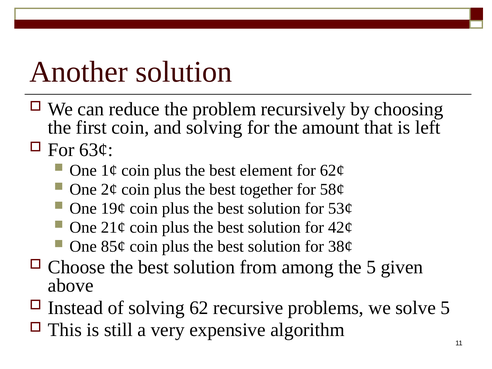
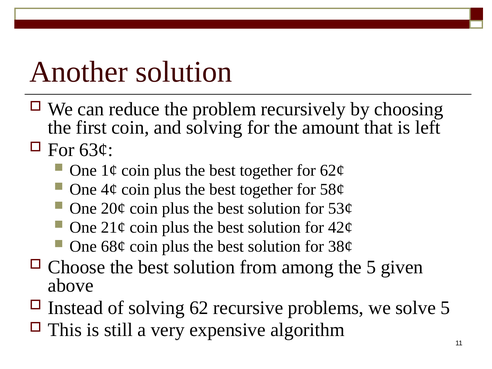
element at (266, 170): element -> together
2¢: 2¢ -> 4¢
19¢: 19¢ -> 20¢
85¢: 85¢ -> 68¢
